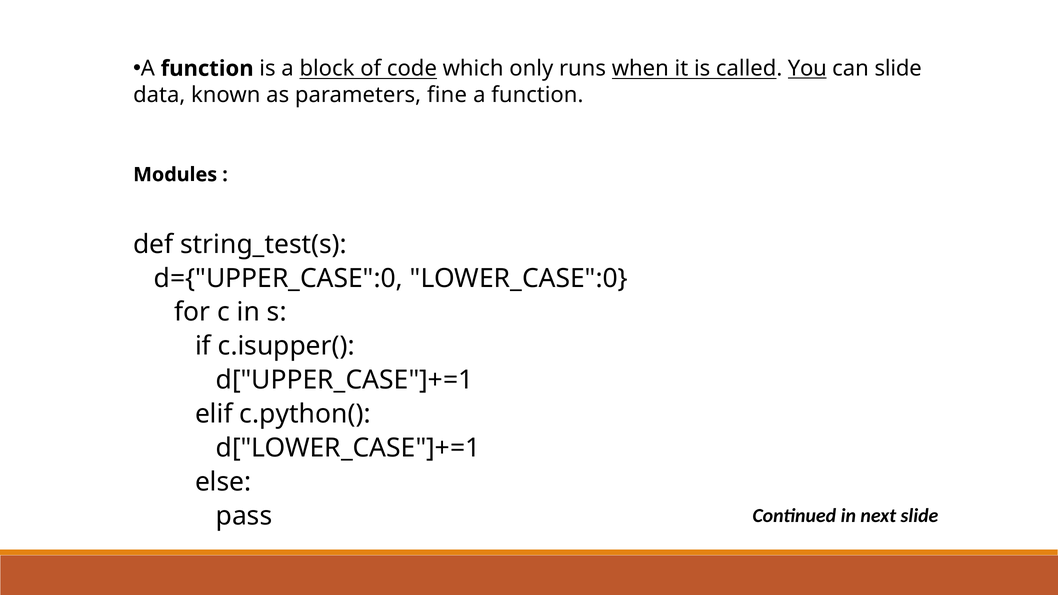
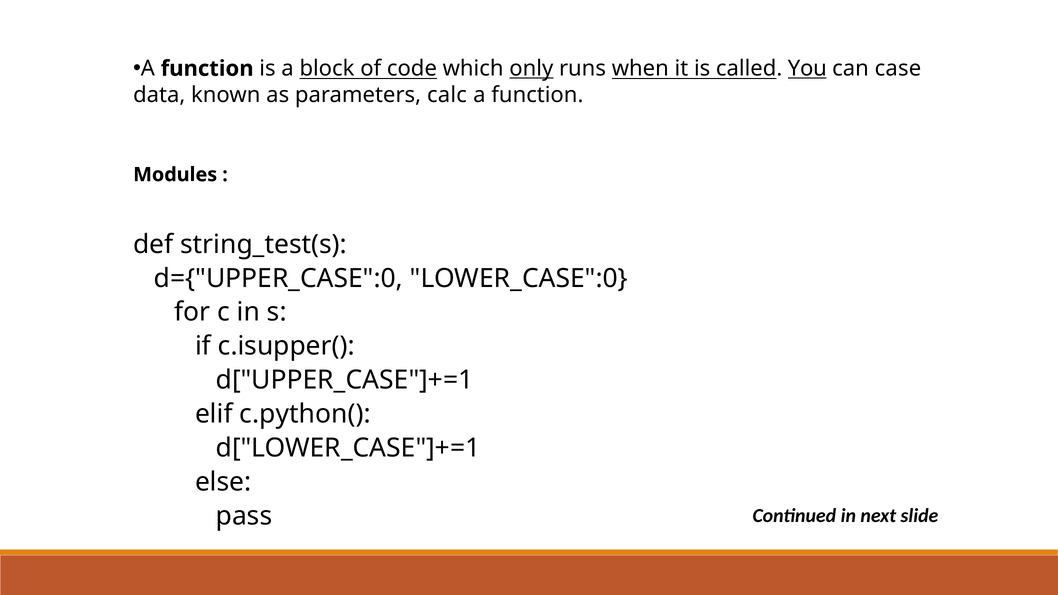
only underline: none -> present
can slide: slide -> case
fine: fine -> calc
